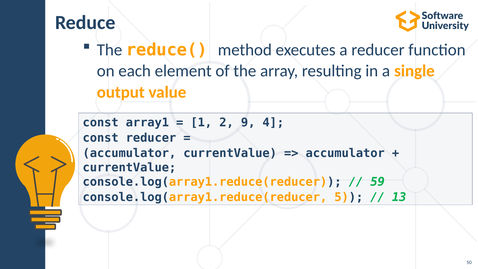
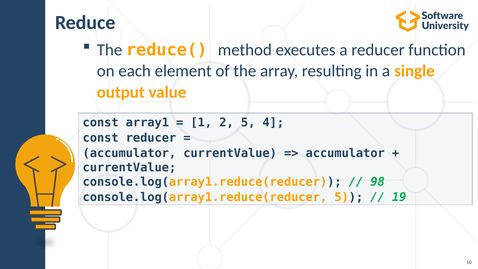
2 9: 9 -> 5
59: 59 -> 98
13: 13 -> 19
